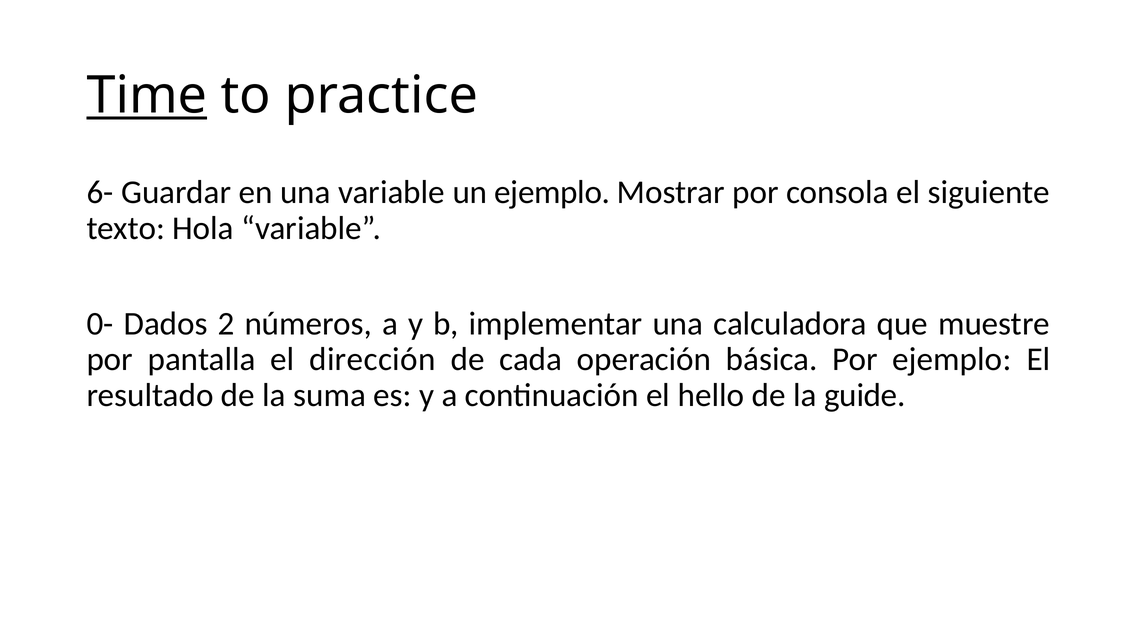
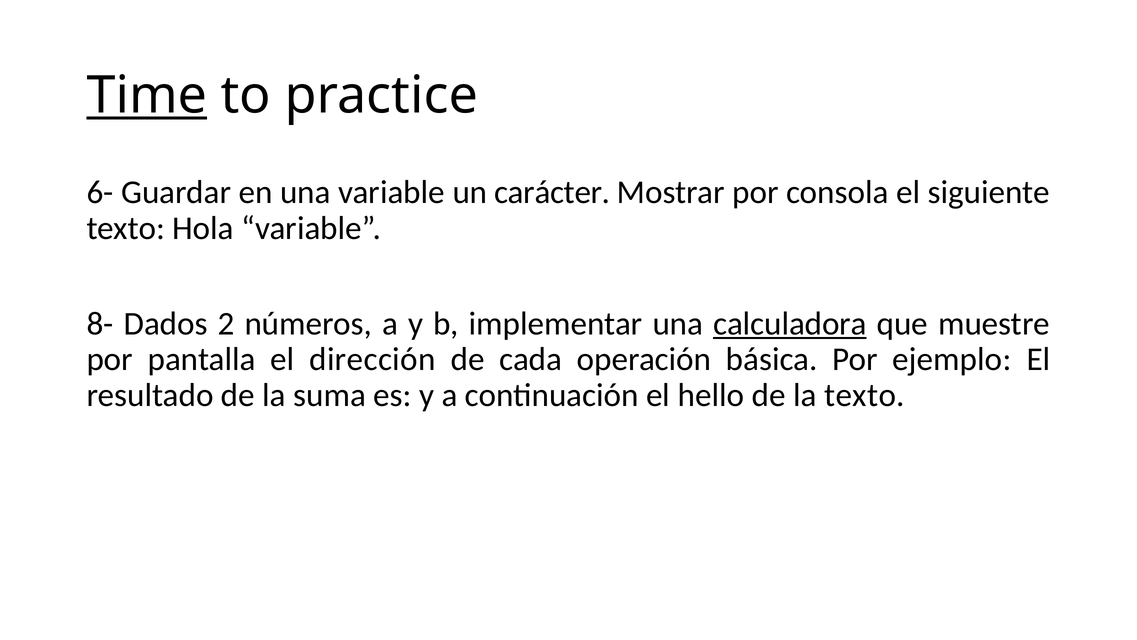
un ejemplo: ejemplo -> carácter
0-: 0- -> 8-
calculadora underline: none -> present
la guide: guide -> texto
